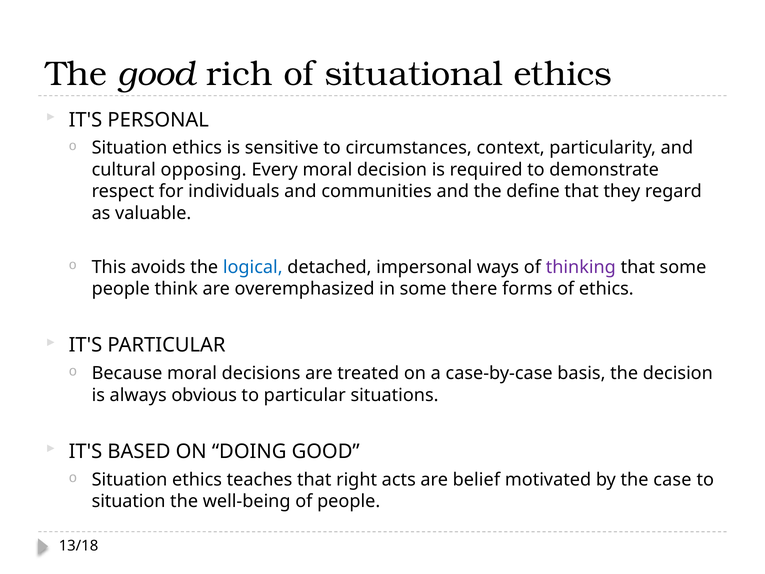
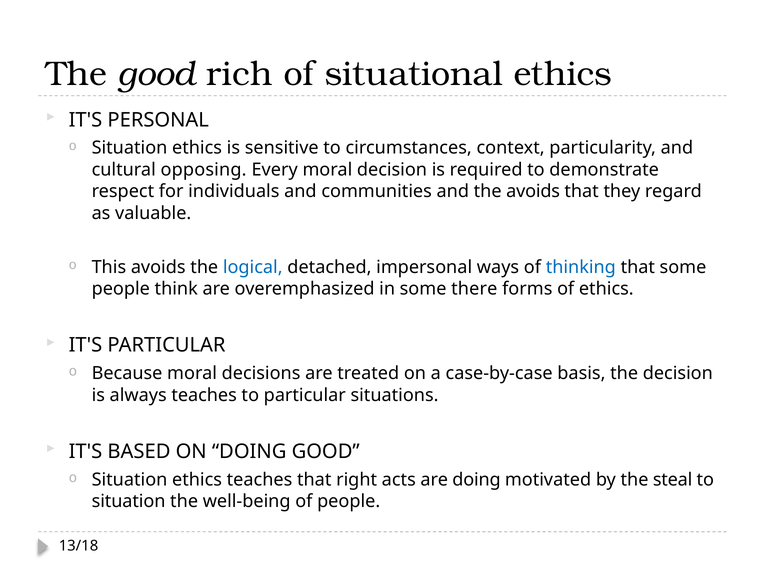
the define: define -> avoids
thinking colour: purple -> blue
always obvious: obvious -> teaches
are belief: belief -> doing
case: case -> steal
